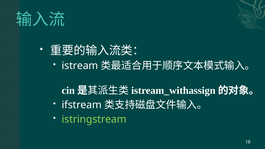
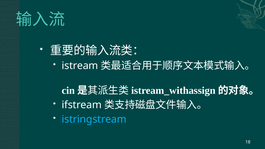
istringstream colour: light green -> light blue
